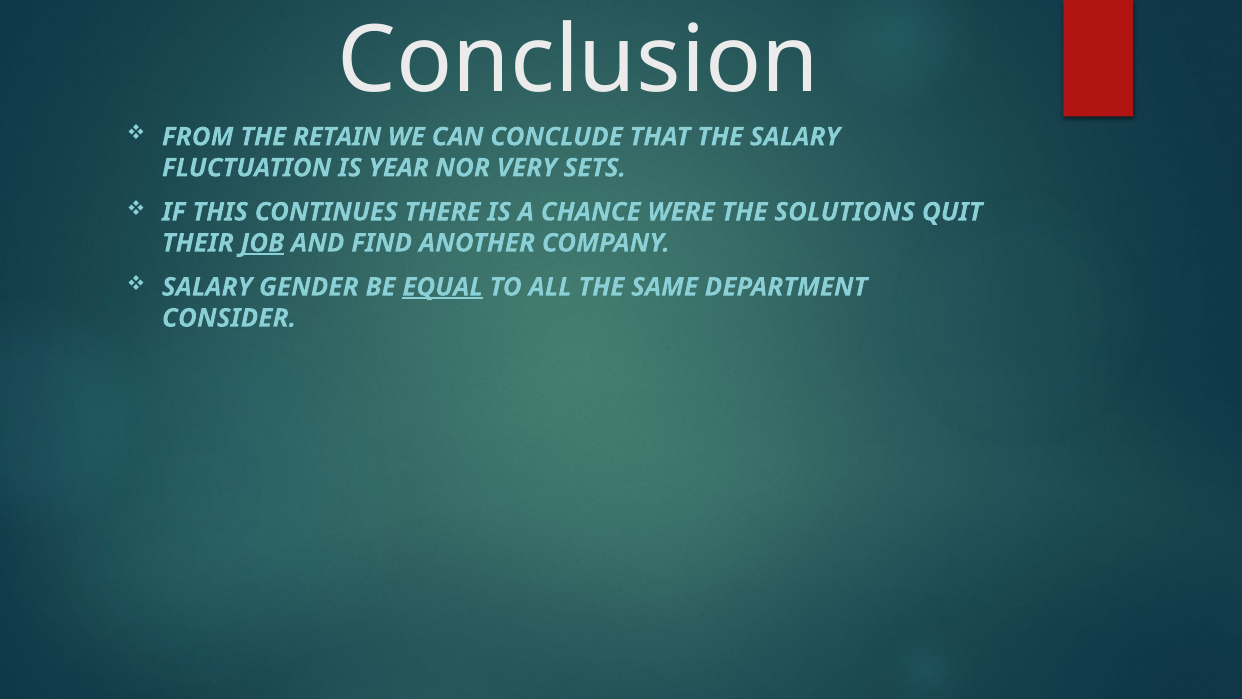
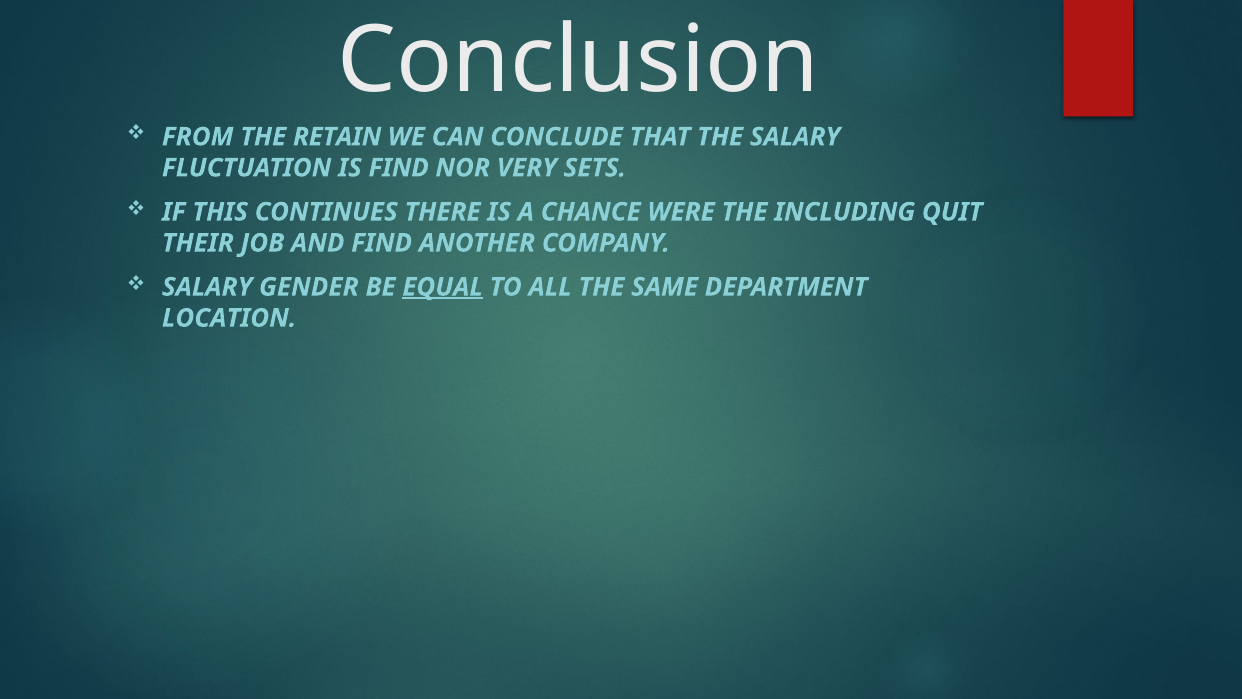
IS YEAR: YEAR -> FIND
SOLUTIONS: SOLUTIONS -> INCLUDING
JOB underline: present -> none
CONSIDER: CONSIDER -> LOCATION
